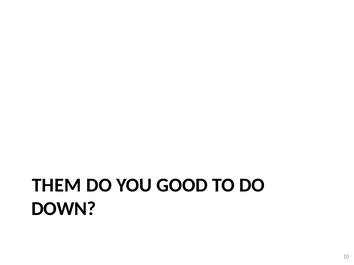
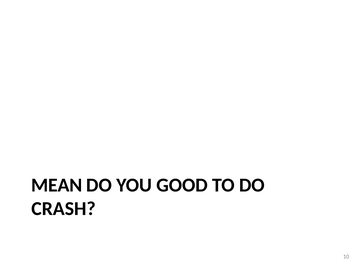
THEM: THEM -> MEAN
DOWN: DOWN -> CRASH
